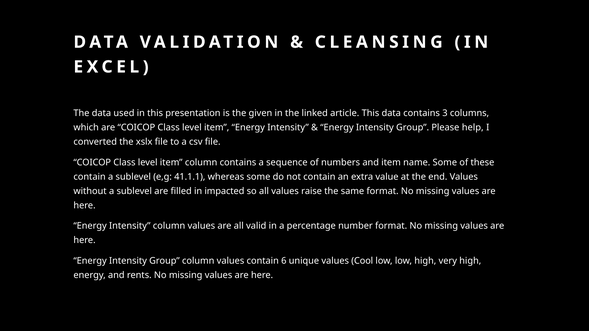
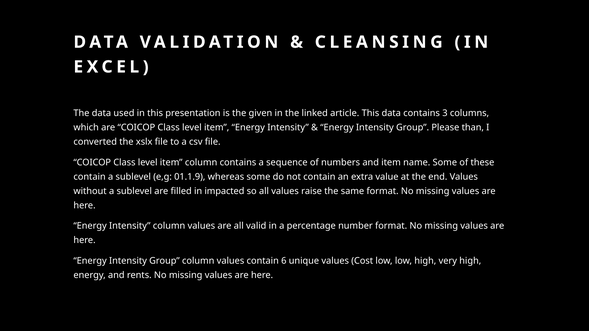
help: help -> than
41.1.1: 41.1.1 -> 01.1.9
Cool: Cool -> Cost
